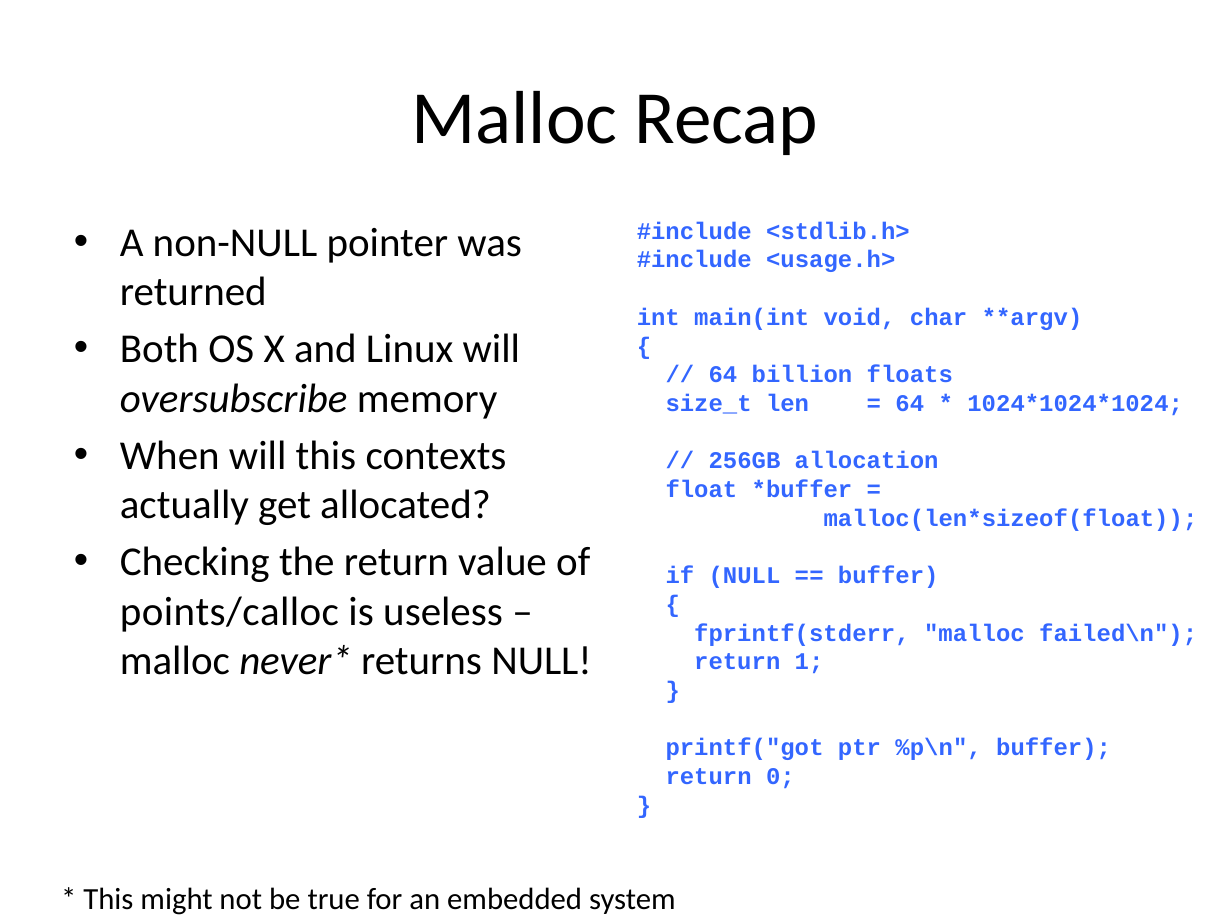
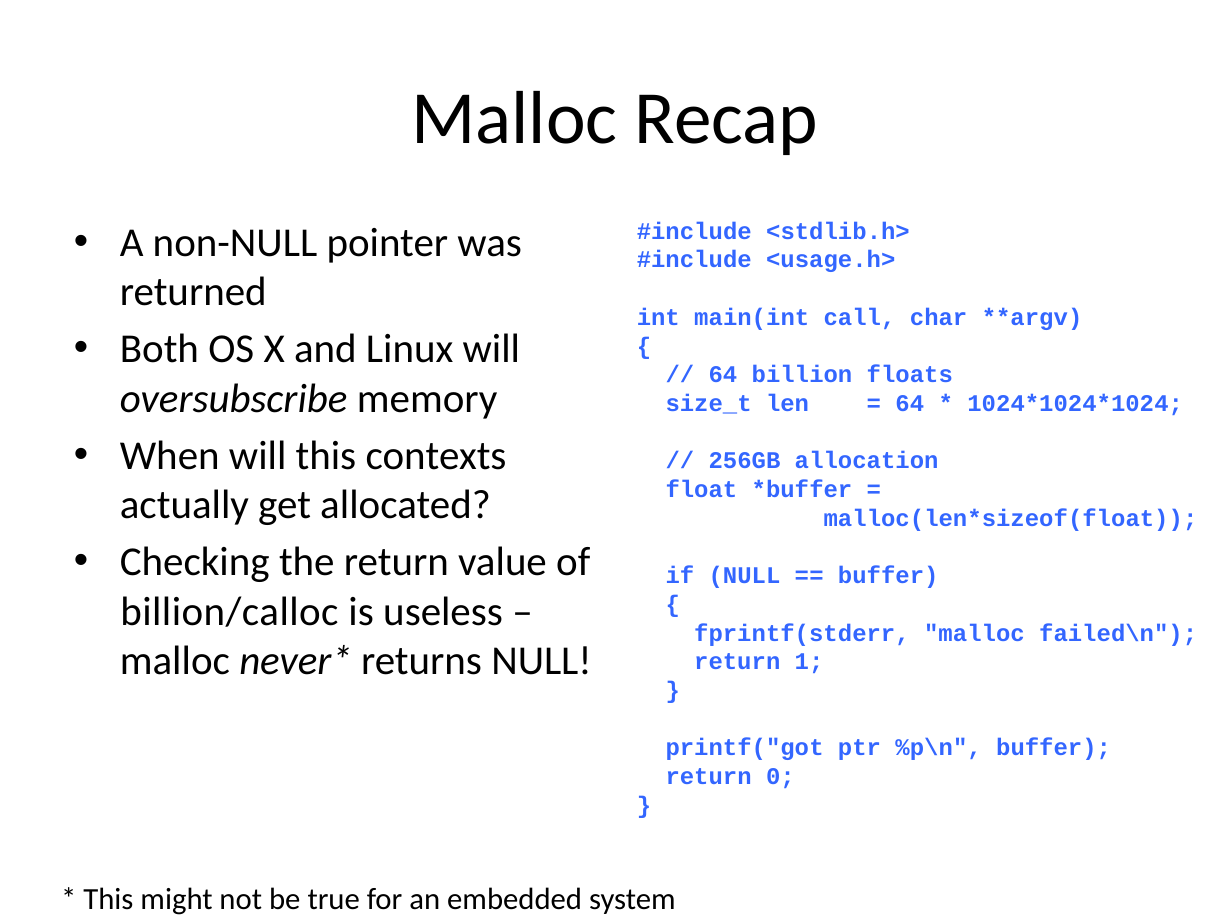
void: void -> call
points/calloc: points/calloc -> billion/calloc
